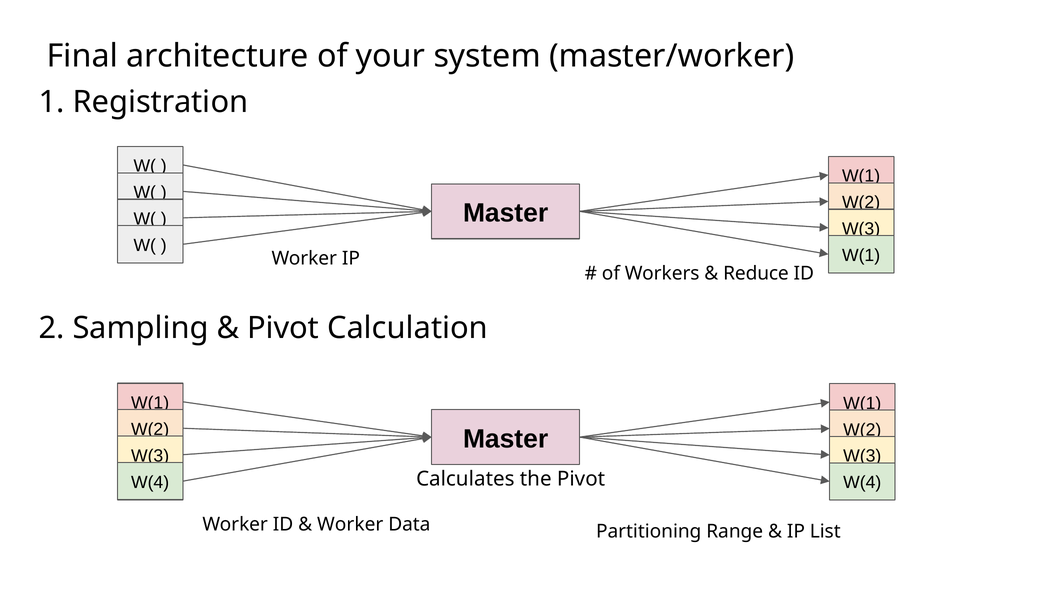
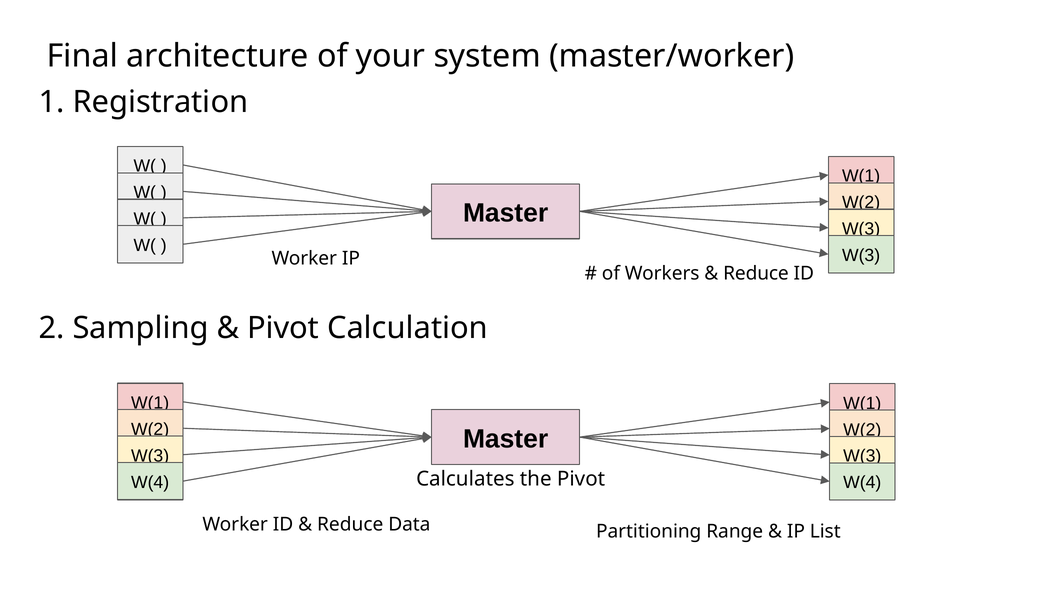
W(1 at (861, 256): W(1 -> W(3
Worker at (350, 524): Worker -> Reduce
